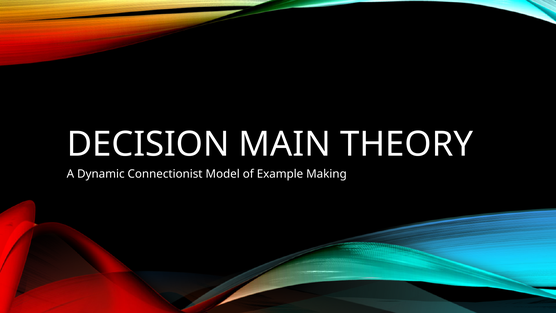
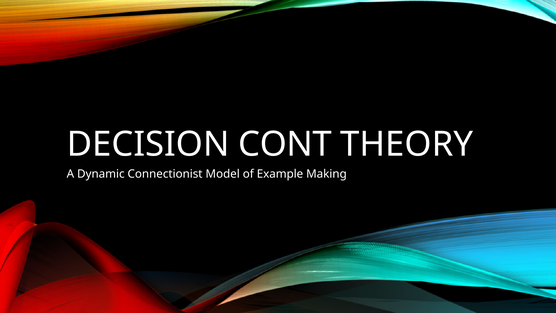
MAIN: MAIN -> CONT
